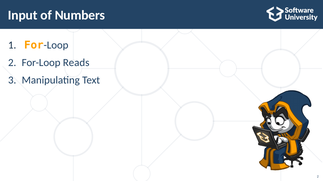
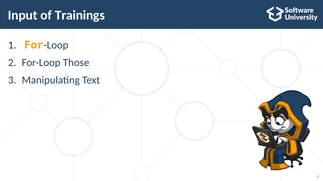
Numbers: Numbers -> Trainings
Reads: Reads -> Those
